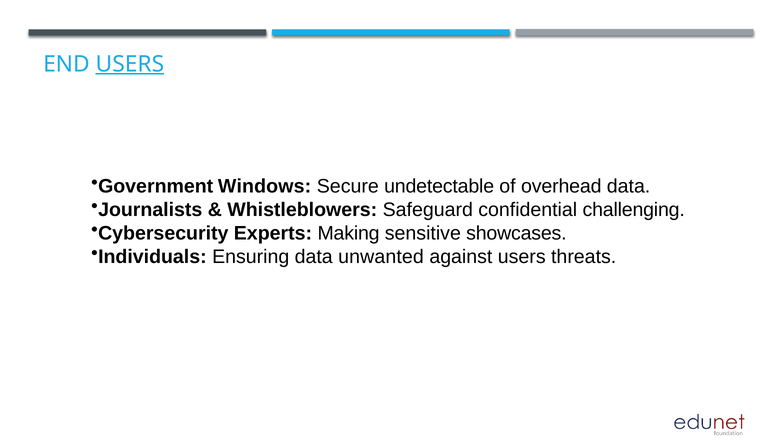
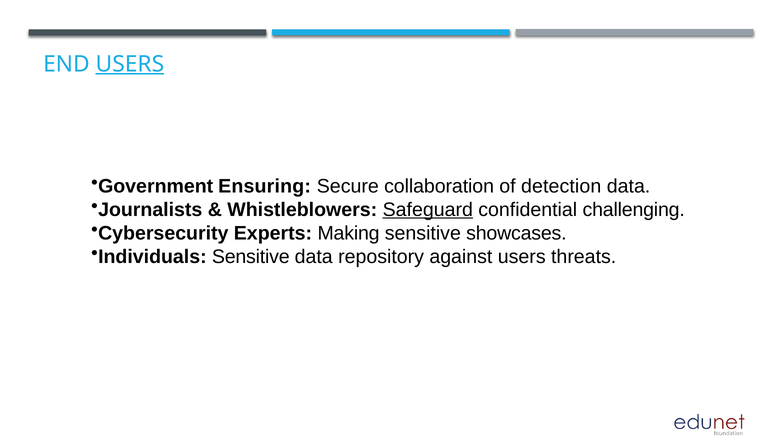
Windows: Windows -> Ensuring
undetectable: undetectable -> collaboration
overhead: overhead -> detection
Safeguard underline: none -> present
Individuals Ensuring: Ensuring -> Sensitive
unwanted: unwanted -> repository
